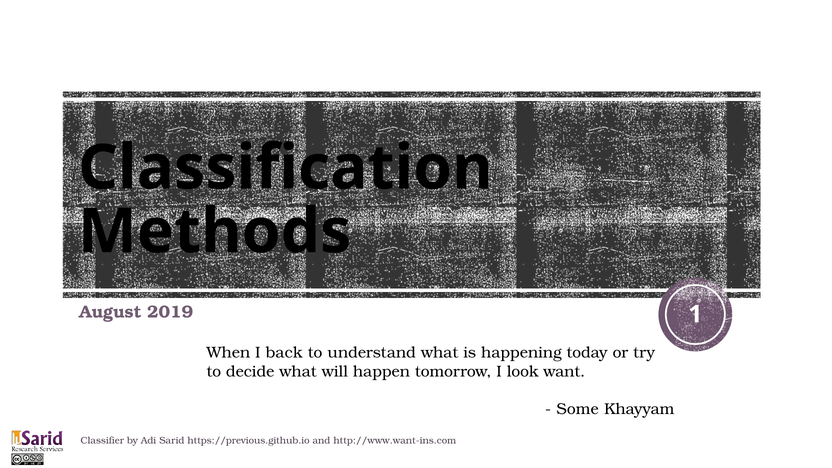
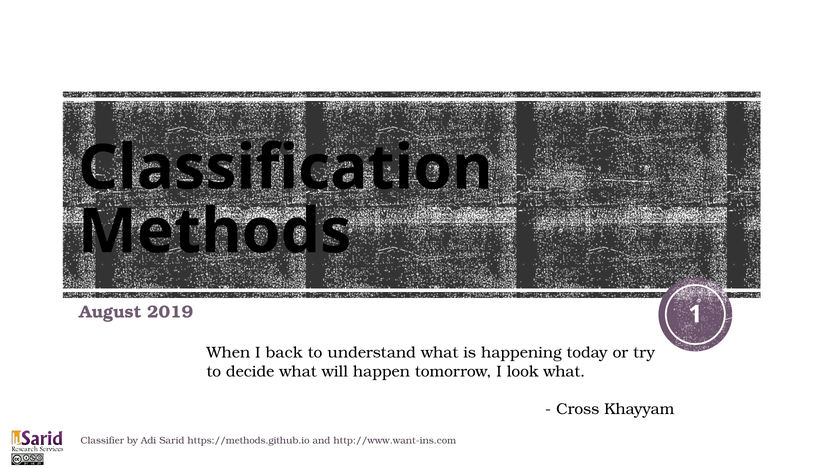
look want: want -> what
Some: Some -> Cross
https://previous.github.io: https://previous.github.io -> https://methods.github.io
